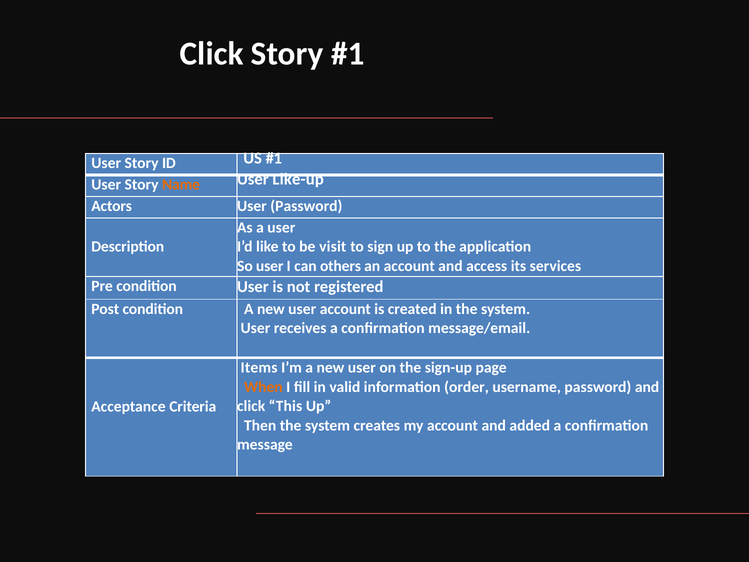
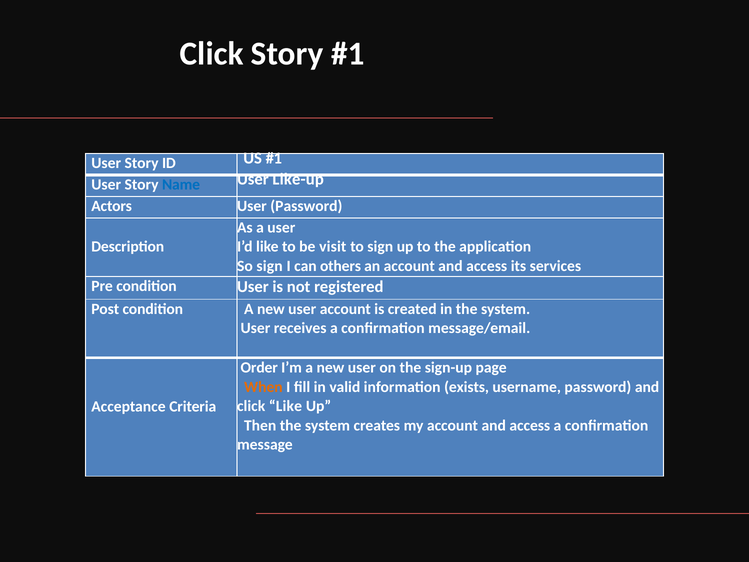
Name colour: orange -> blue
So user: user -> sign
Items: Items -> Order
order: order -> exists
click This: This -> Like
my account and added: added -> access
